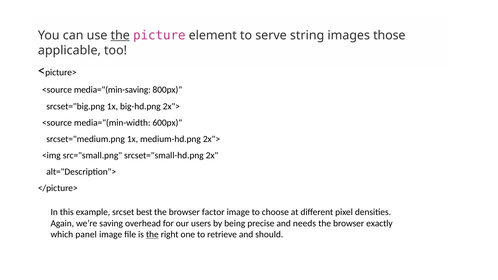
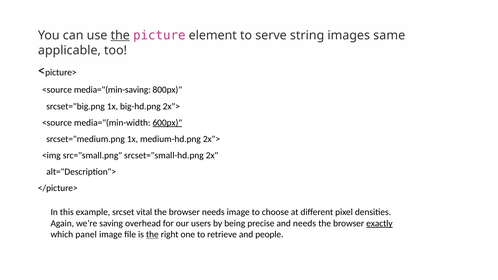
those: those -> same
600px underline: none -> present
best: best -> vital
browser factor: factor -> needs
exactly underline: none -> present
should: should -> people
